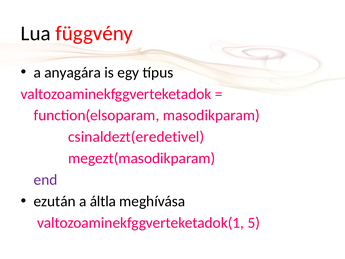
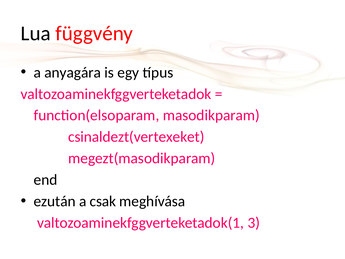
csinaldezt(eredetivel: csinaldezt(eredetivel -> csinaldezt(vertexeket
end colour: purple -> black
áltla: áltla -> csak
5: 5 -> 3
